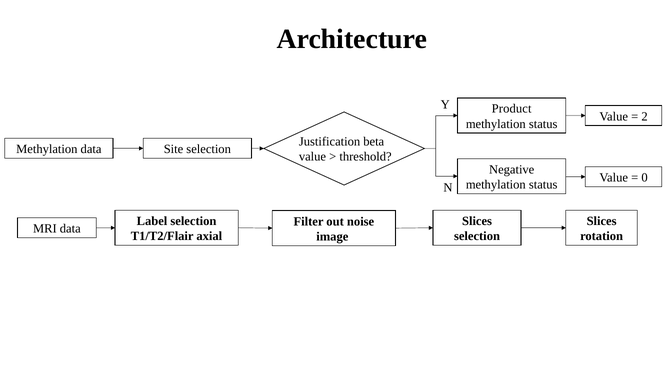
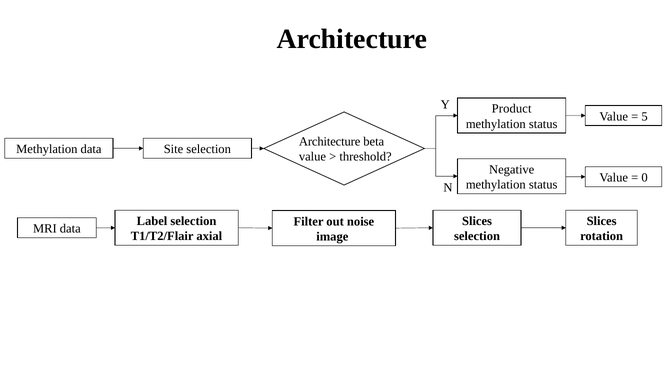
2: 2 -> 5
Justification at (330, 142): Justification -> Architecture
